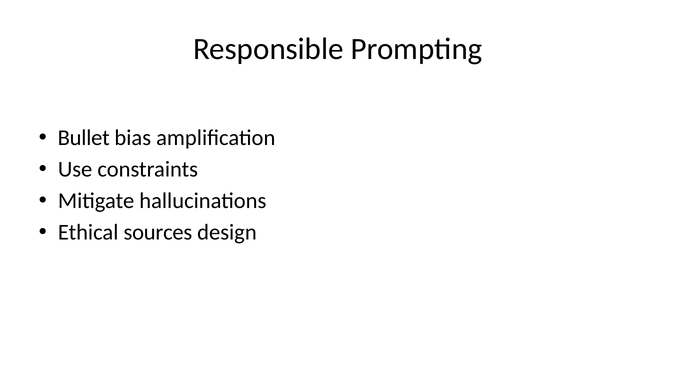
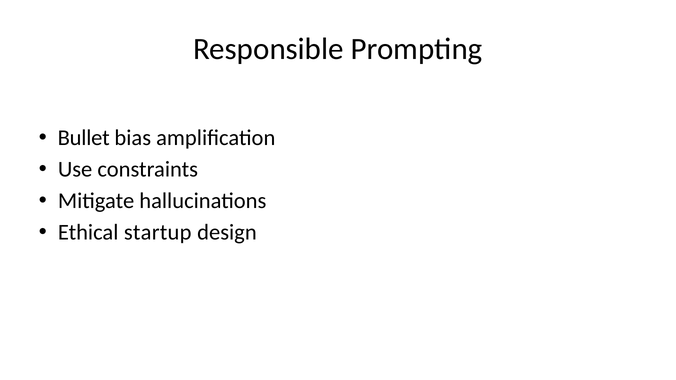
sources: sources -> startup
